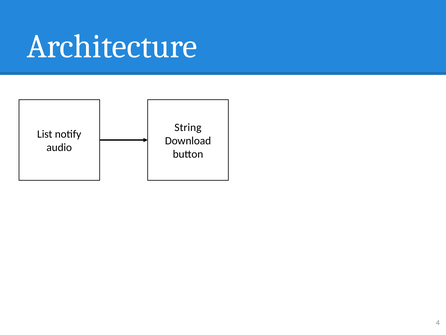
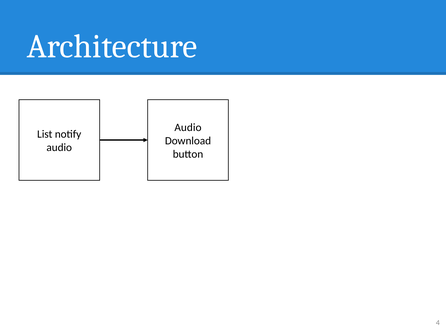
String at (188, 127): String -> Audio
